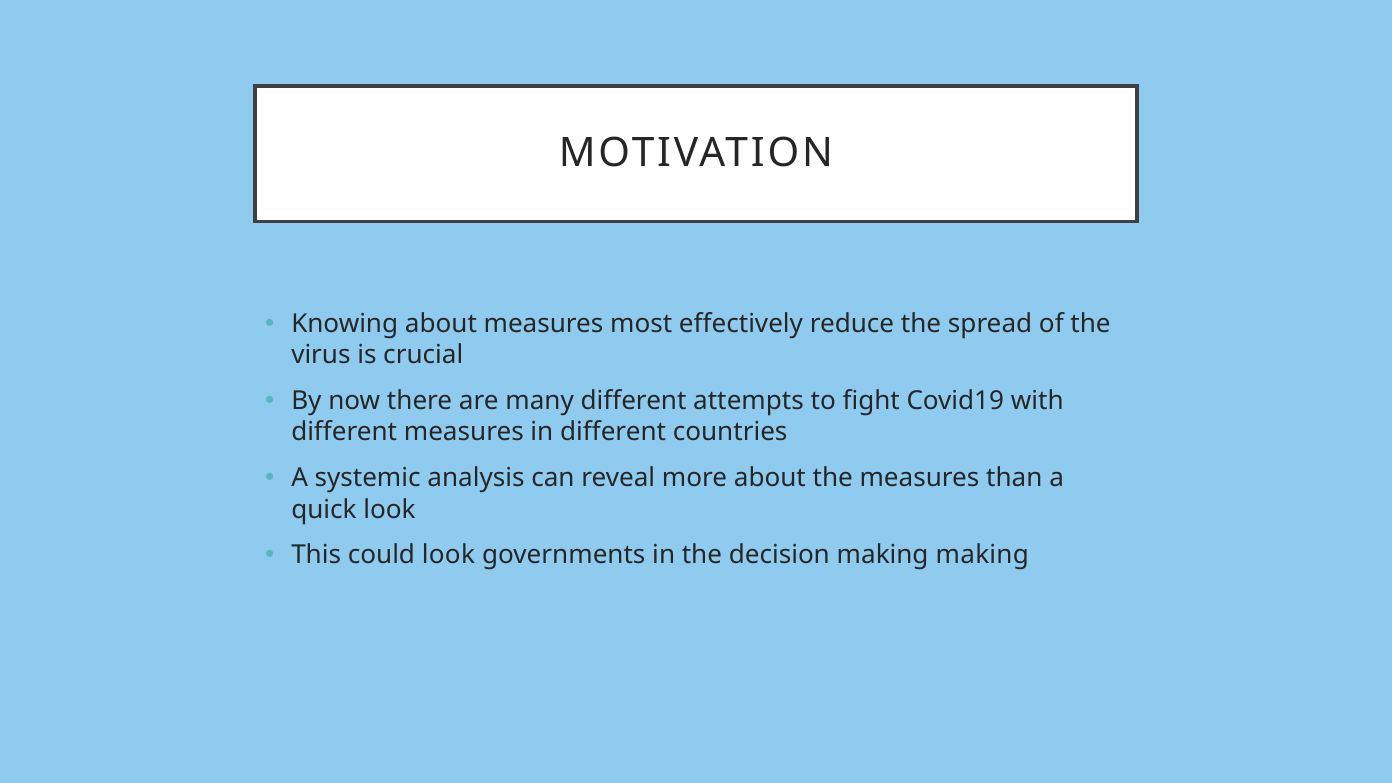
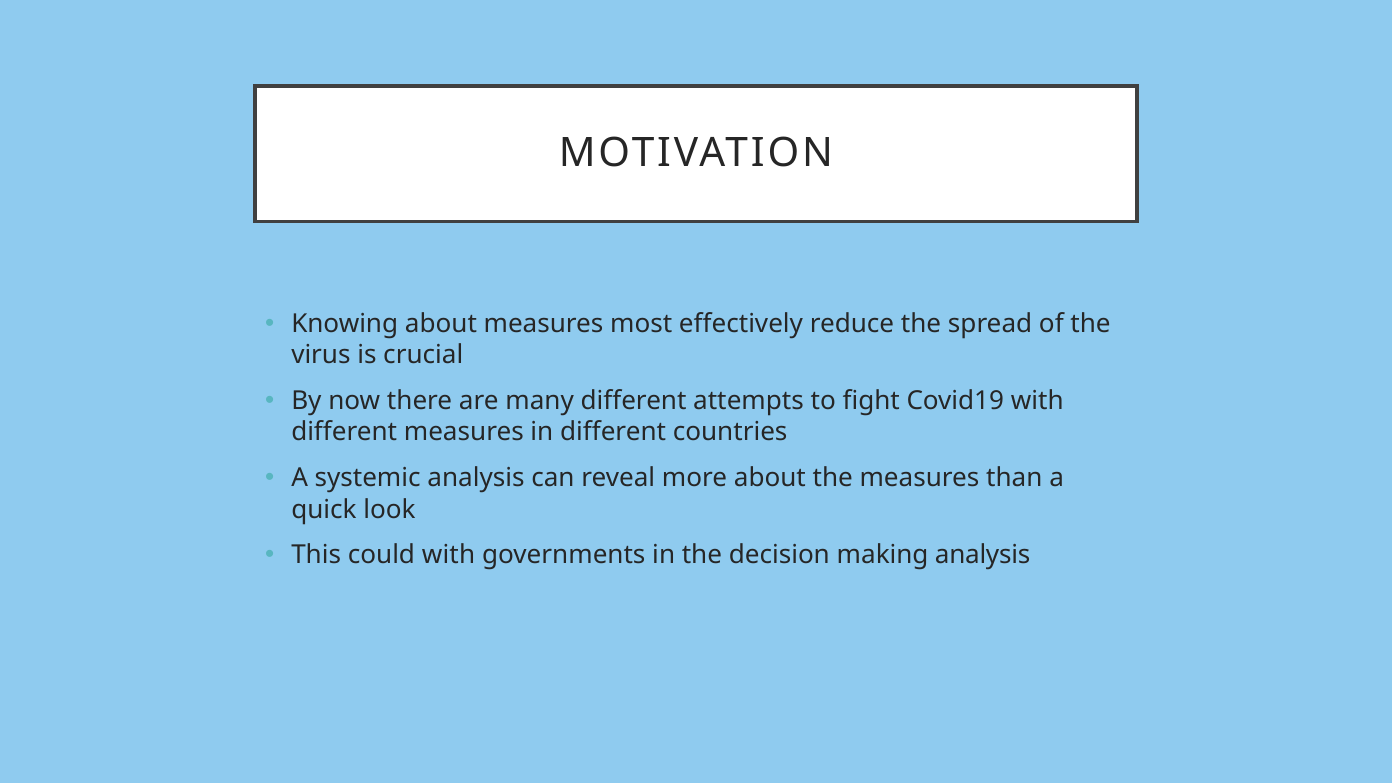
could look: look -> with
making making: making -> analysis
